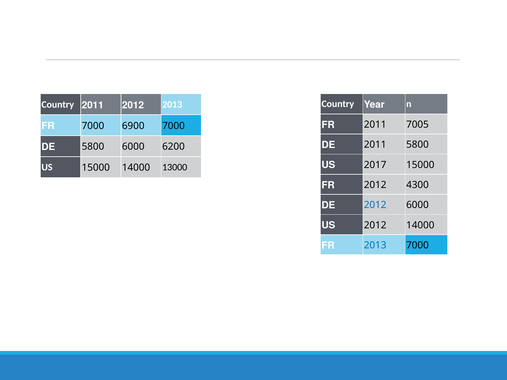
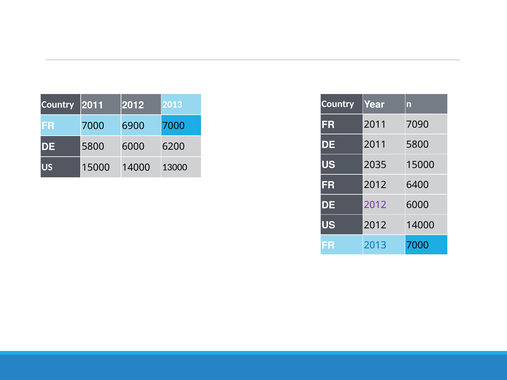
7005: 7005 -> 7090
2017: 2017 -> 2035
4300: 4300 -> 6400
2012 at (375, 205) colour: blue -> purple
